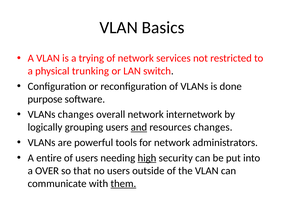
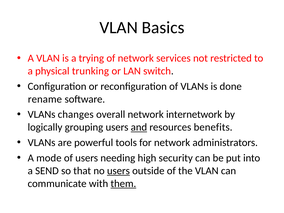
purpose: purpose -> rename
resources changes: changes -> benefits
entire: entire -> mode
high underline: present -> none
OVER: OVER -> SEND
users at (118, 171) underline: none -> present
